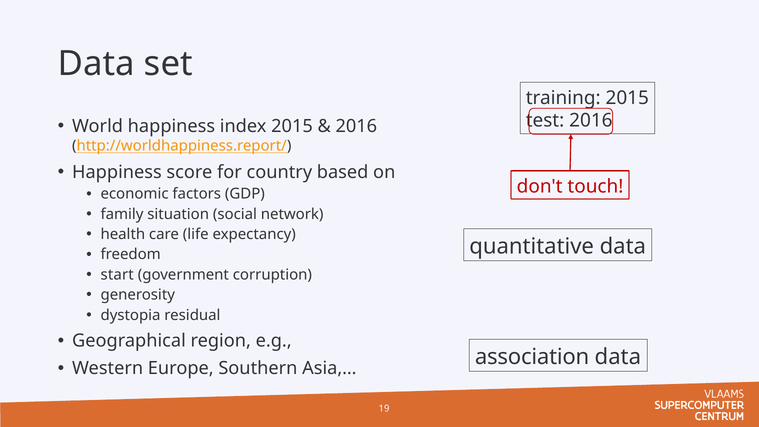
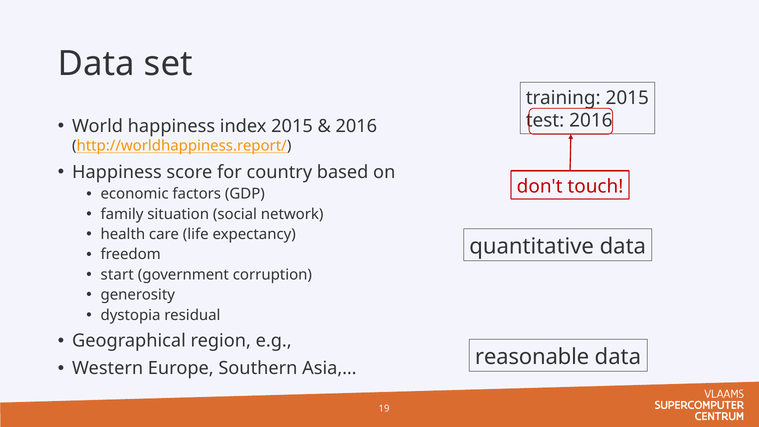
association: association -> reasonable
